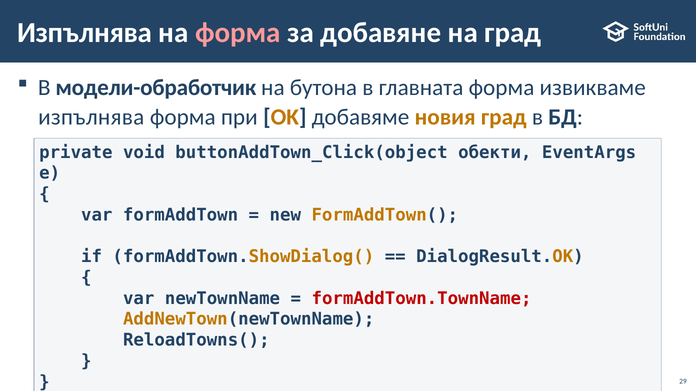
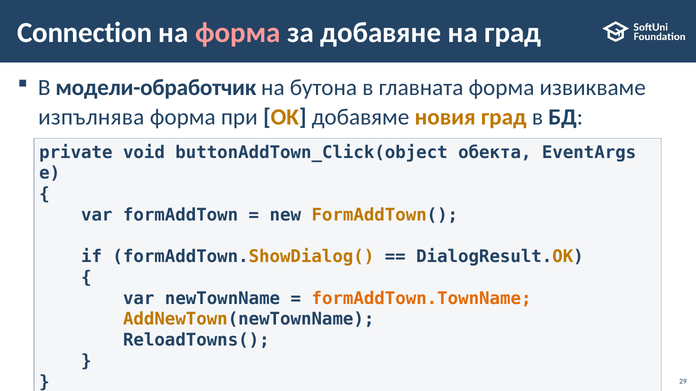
Изпълнява at (85, 33): Изпълнява -> Connection
обекти: обекти -> обекта
formAddTown.TownName colour: red -> orange
